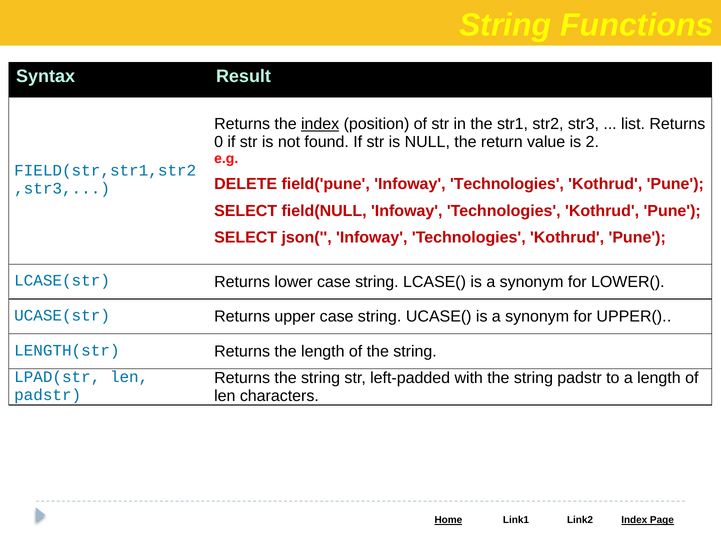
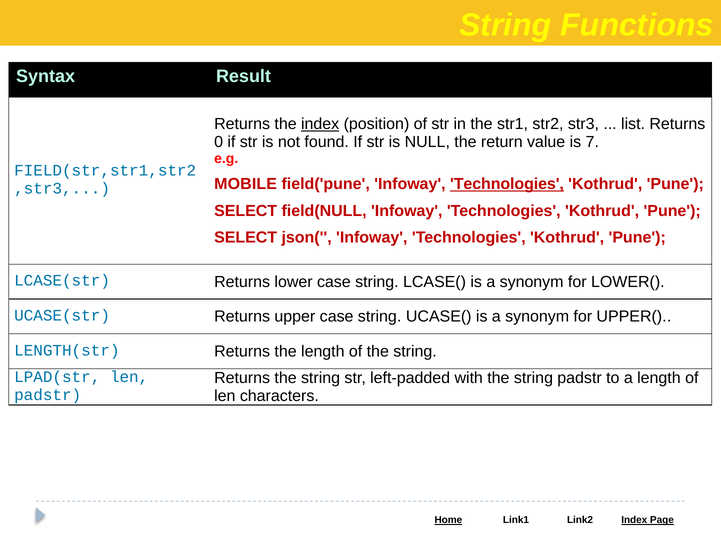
2: 2 -> 7
DELETE: DELETE -> MOBILE
Technologies at (507, 184) underline: none -> present
